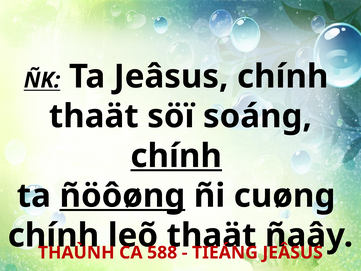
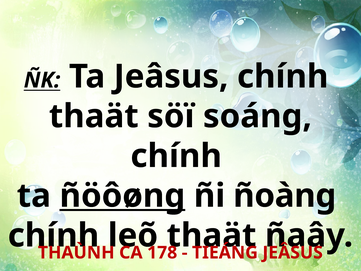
chính at (176, 156) underline: present -> none
cuøng: cuøng -> ñoàng
588: 588 -> 178
